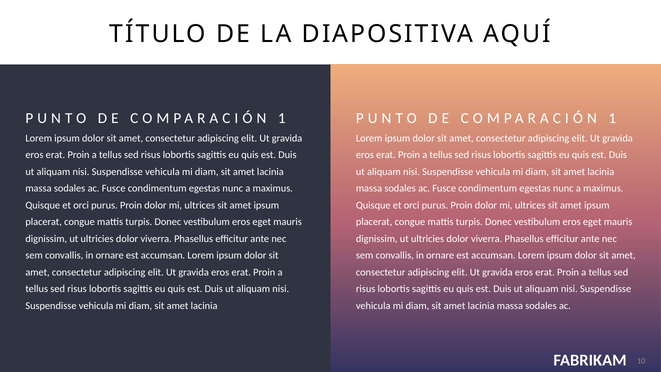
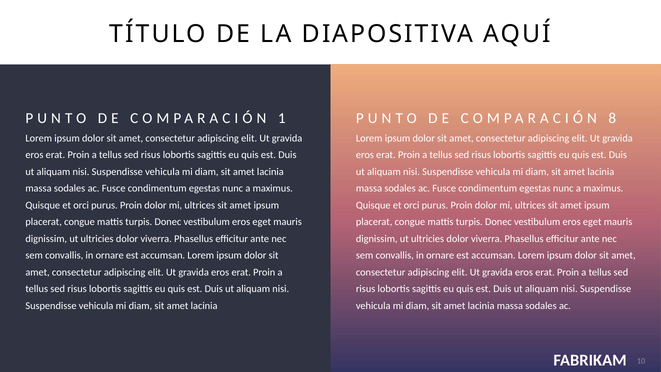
1 at (612, 118): 1 -> 8
